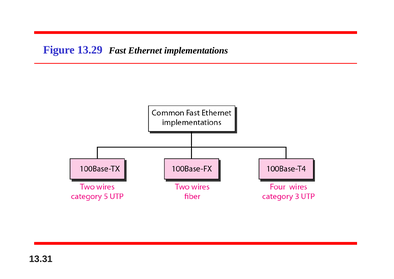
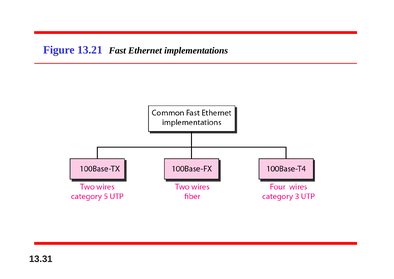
13.29: 13.29 -> 13.21
